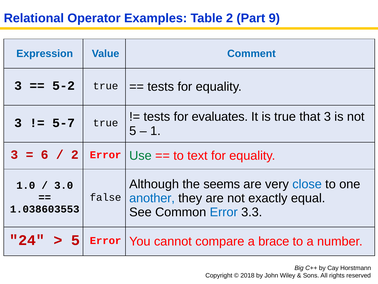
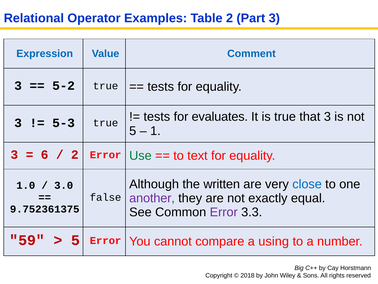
Part 9: 9 -> 3
5-7: 5-7 -> 5-3
seems: seems -> written
another colour: blue -> purple
1.038603553: 1.038603553 -> 9.752361375
Error at (224, 212) colour: blue -> purple
24: 24 -> 59
brace: brace -> using
